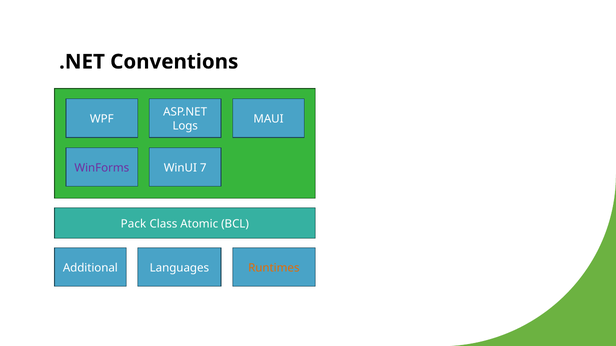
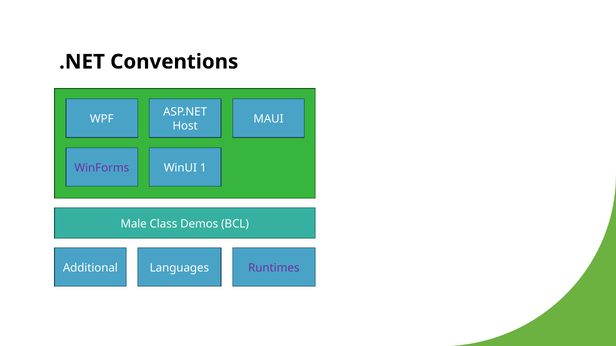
Logs: Logs -> Host
7: 7 -> 1
Pack: Pack -> Male
Atomic: Atomic -> Demos
Runtimes colour: orange -> purple
